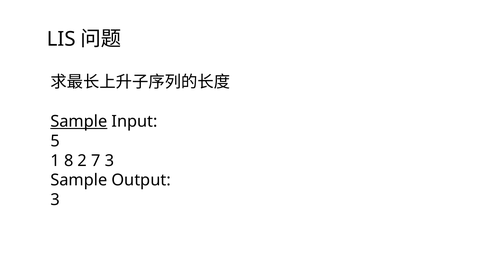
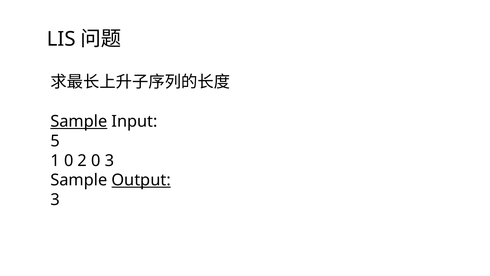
1 8: 8 -> 0
2 7: 7 -> 0
Output underline: none -> present
